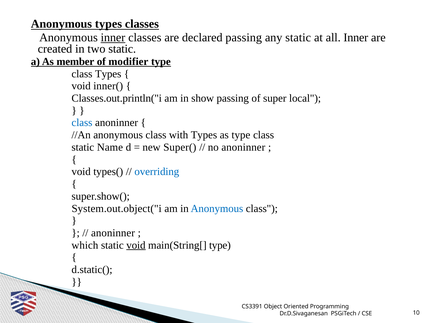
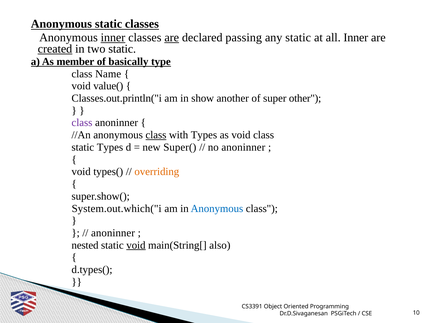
Anonymous types: types -> static
are at (172, 37) underline: none -> present
created underline: none -> present
modifier: modifier -> basically
class Types: Types -> Name
inner(: inner( -> value(
show passing: passing -> another
local: local -> other
class at (82, 123) colour: blue -> purple
class at (156, 135) underline: none -> present
as type: type -> void
static Name: Name -> Types
overriding colour: blue -> orange
System.out.object("i: System.out.object("i -> System.out.which("i
which: which -> nested
main(String[ type: type -> also
d.static(: d.static( -> d.types(
